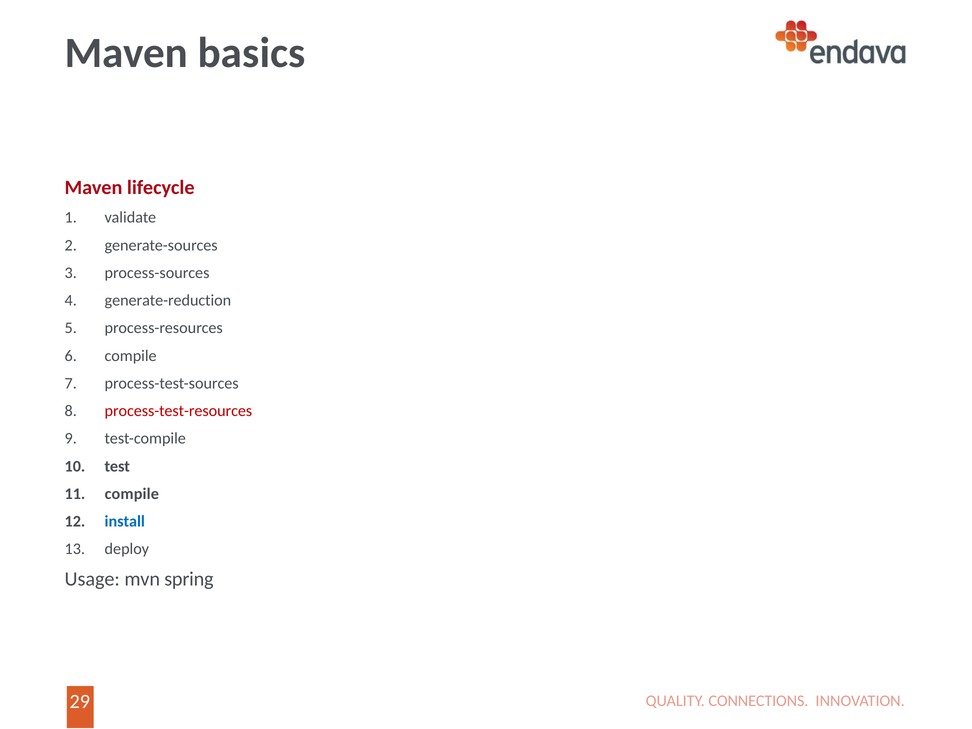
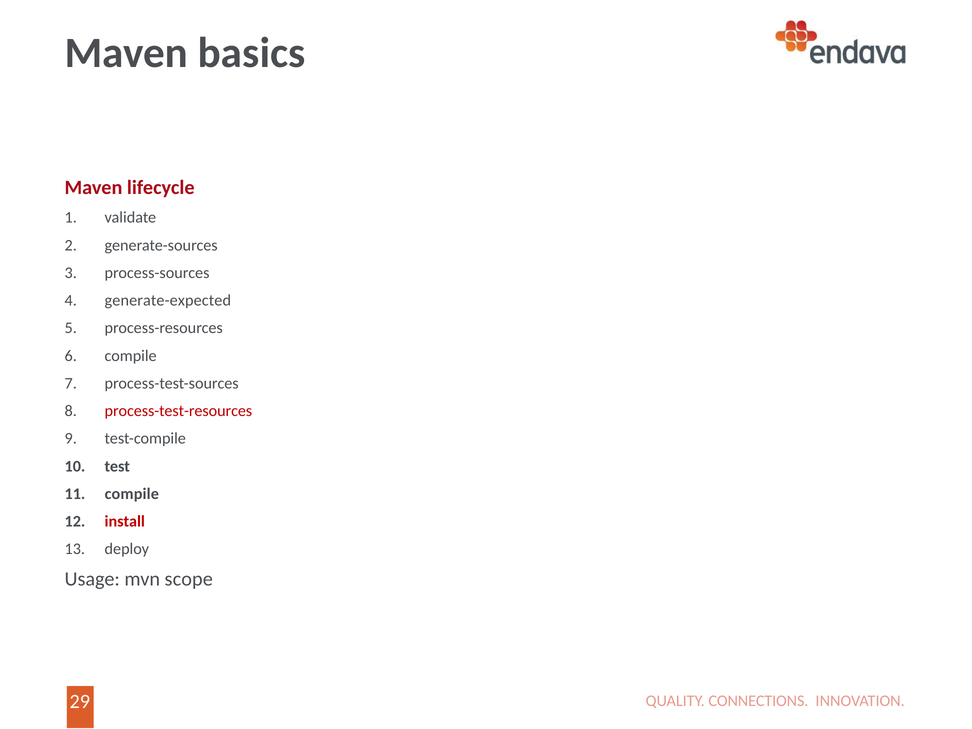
generate-reduction: generate-reduction -> generate-expected
install colour: blue -> red
spring: spring -> scope
